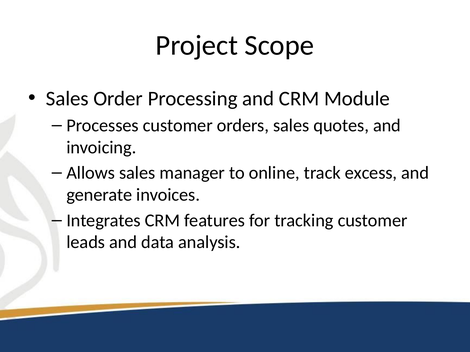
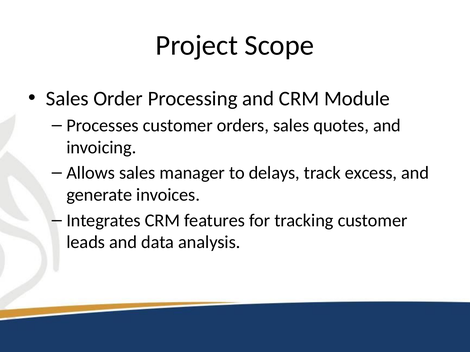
online: online -> delays
